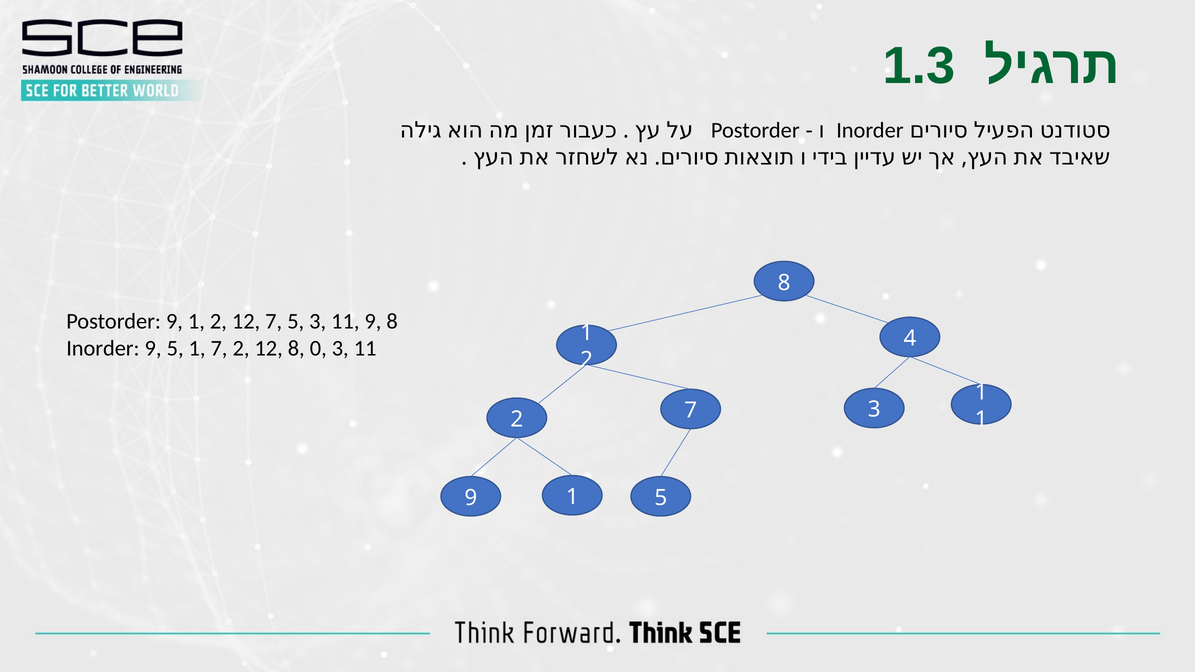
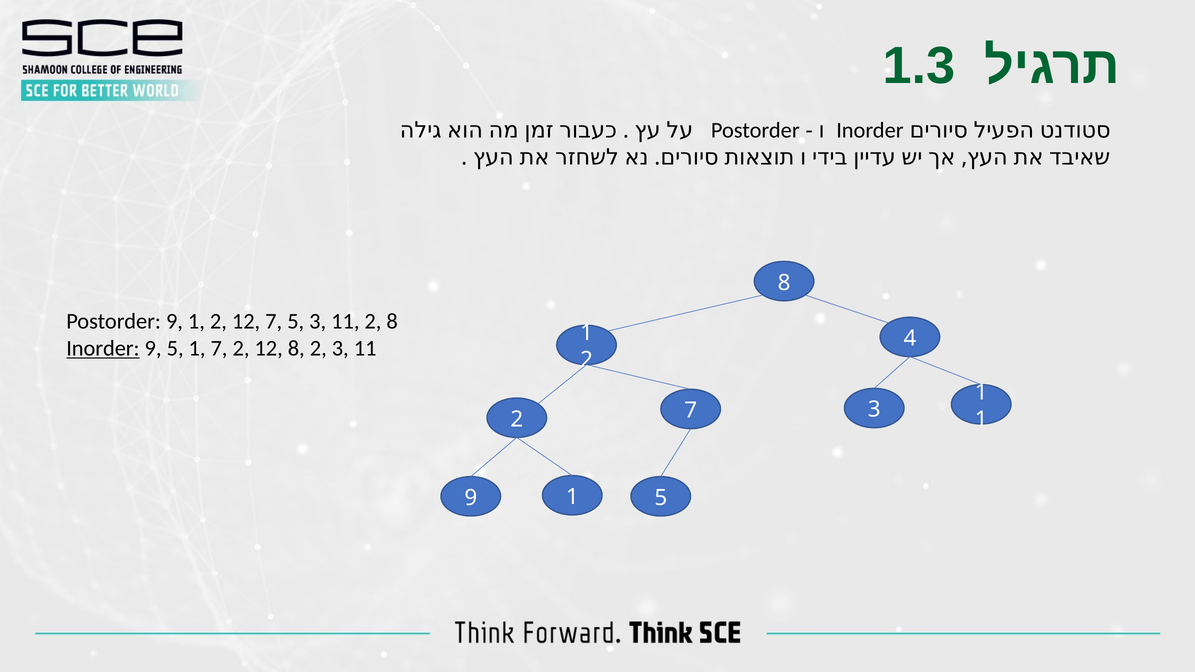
11 9: 9 -> 2
Inorder at (103, 348) underline: none -> present
8 0: 0 -> 2
